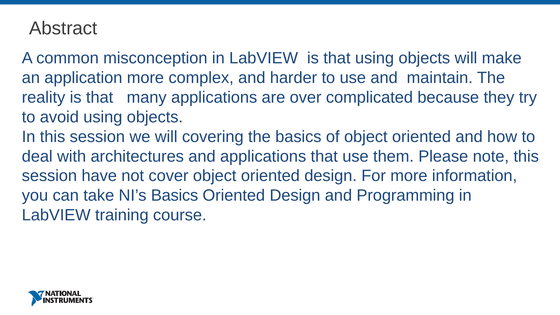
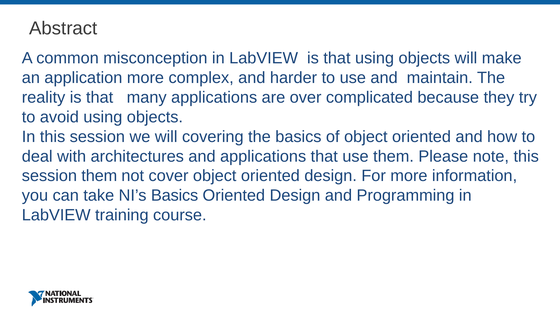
session have: have -> them
